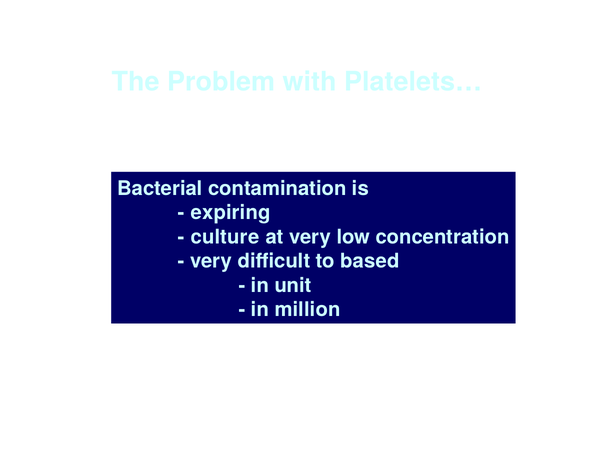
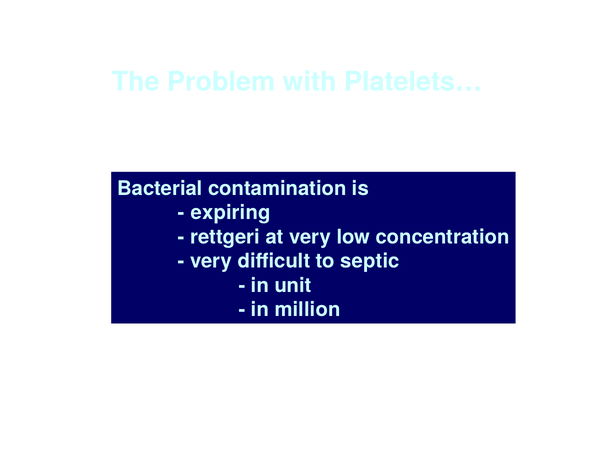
culture: culture -> rettgeri
based: based -> septic
